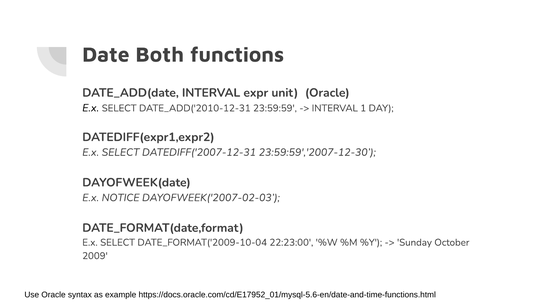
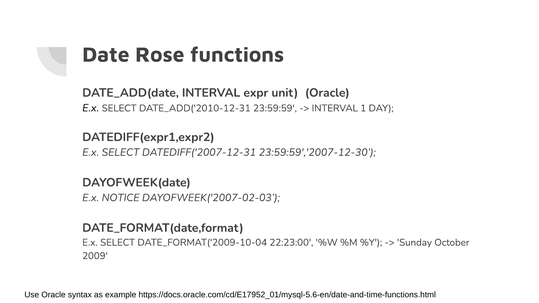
Both: Both -> Rose
